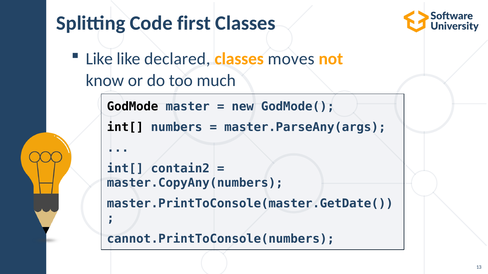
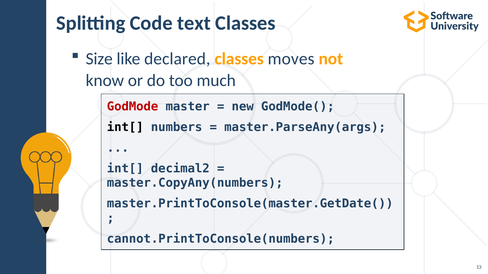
first: first -> text
Like at (99, 59): Like -> Size
GodMode colour: black -> red
contain2: contain2 -> decimal2
